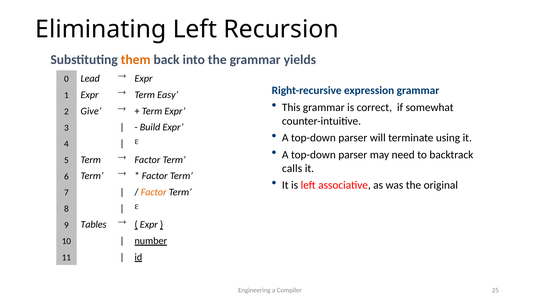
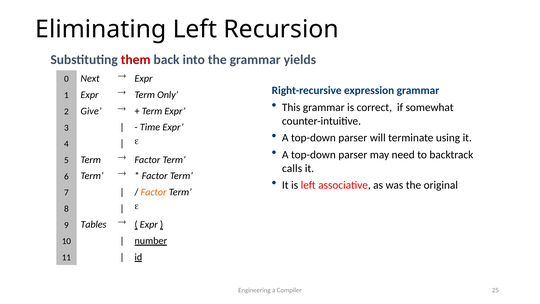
them colour: orange -> red
Lead: Lead -> Next
Easy: Easy -> Only
Build: Build -> Time
